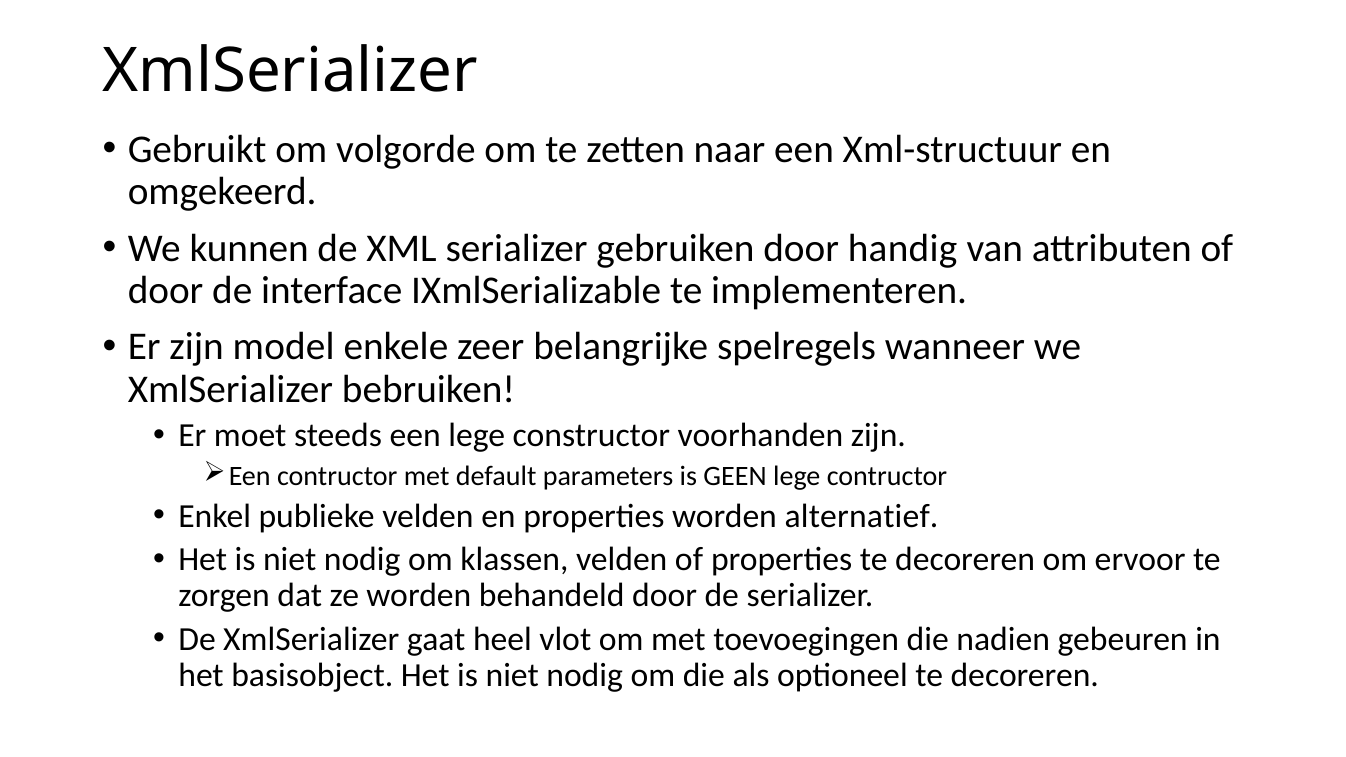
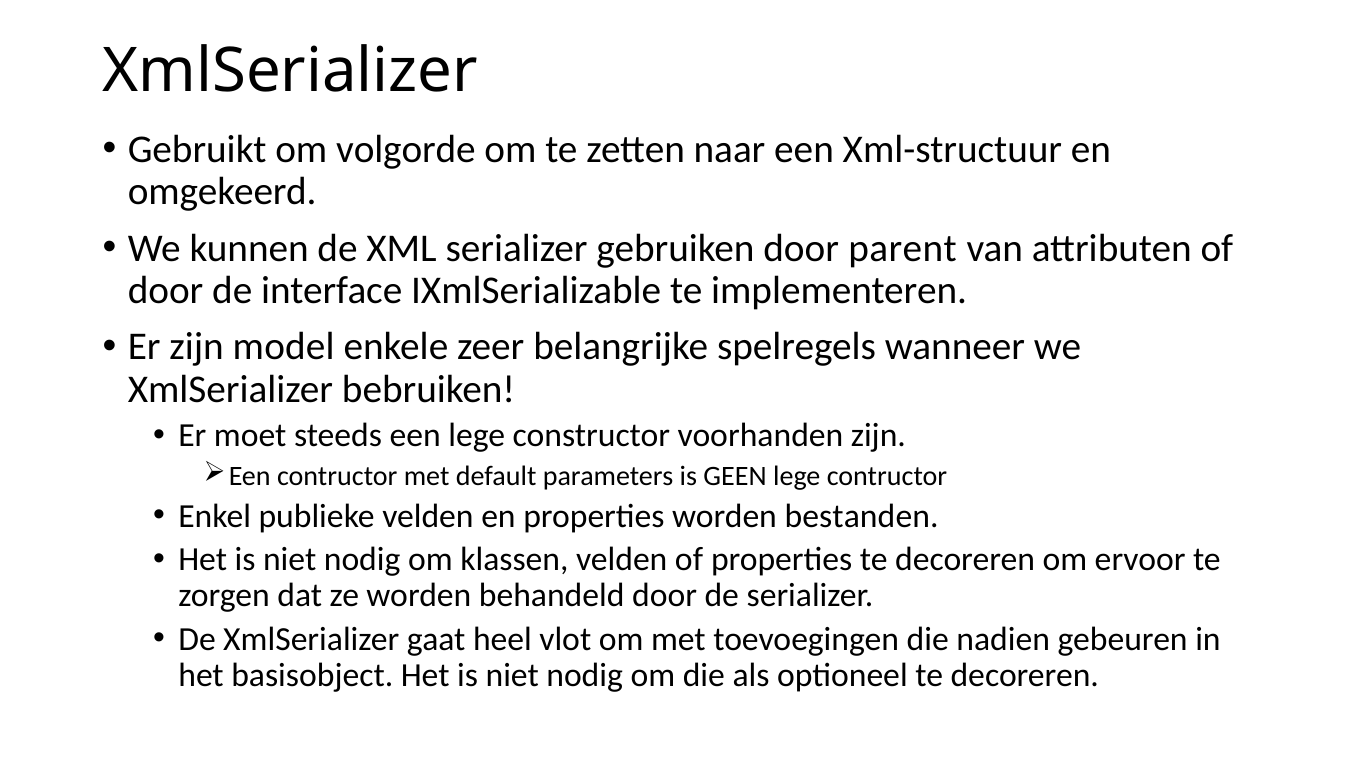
handig: handig -> parent
alternatief: alternatief -> bestanden
